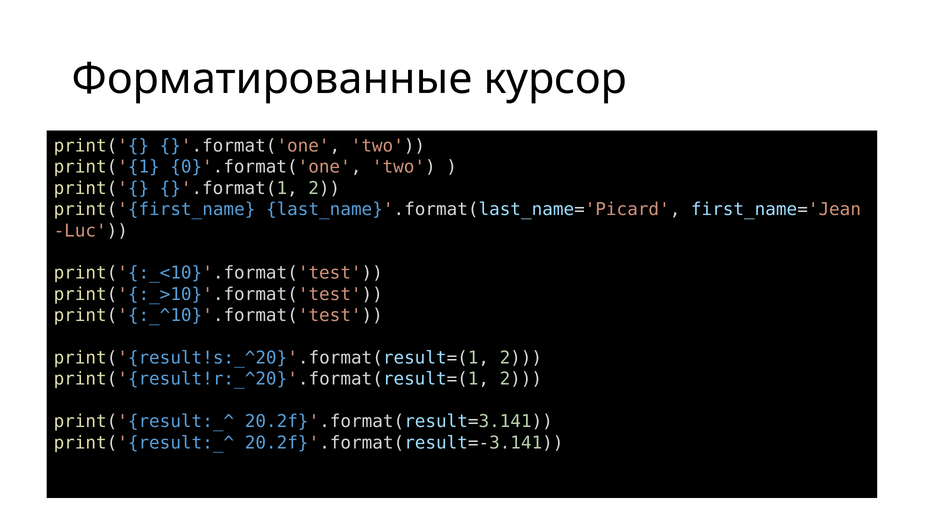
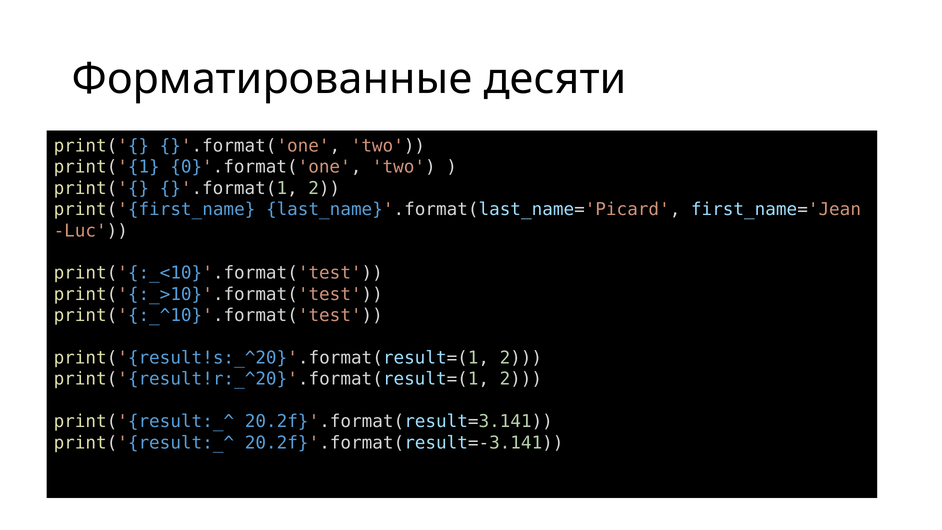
курсор: курсор -> десяти
